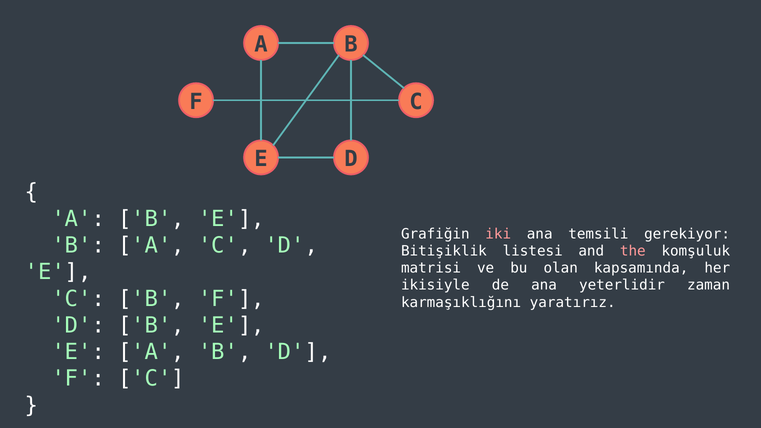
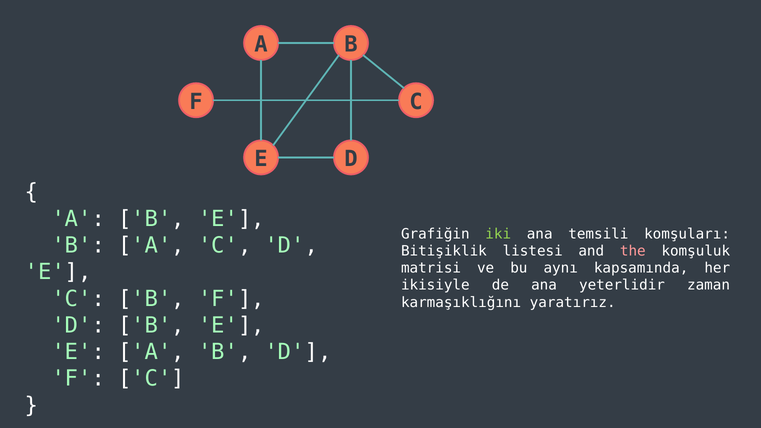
iki colour: pink -> light green
gerekiyor: gerekiyor -> komşuları
olan: olan -> aynı
